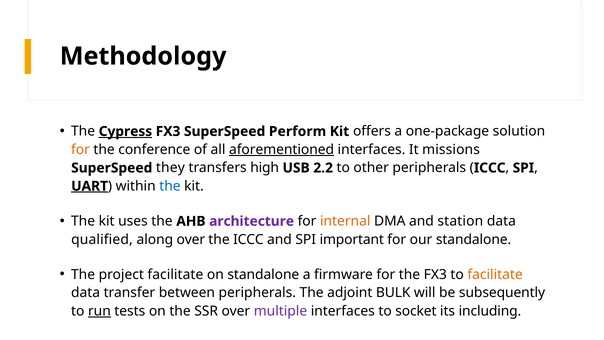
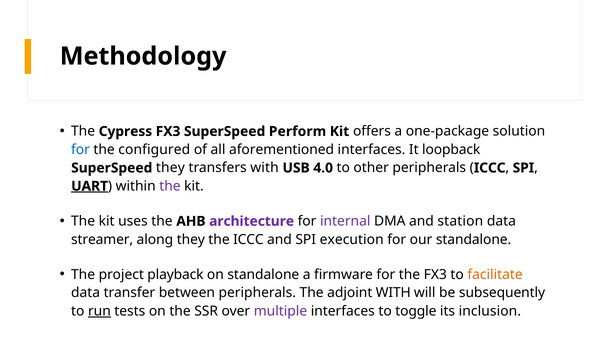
Cypress underline: present -> none
for at (81, 150) colour: orange -> blue
conference: conference -> configured
aforementioned underline: present -> none
missions: missions -> loopback
transfers high: high -> with
2.2: 2.2 -> 4.0
the at (170, 186) colour: blue -> purple
internal colour: orange -> purple
qualified: qualified -> streamer
along over: over -> they
important: important -> execution
project facilitate: facilitate -> playback
adjoint BULK: BULK -> WITH
socket: socket -> toggle
including: including -> inclusion
